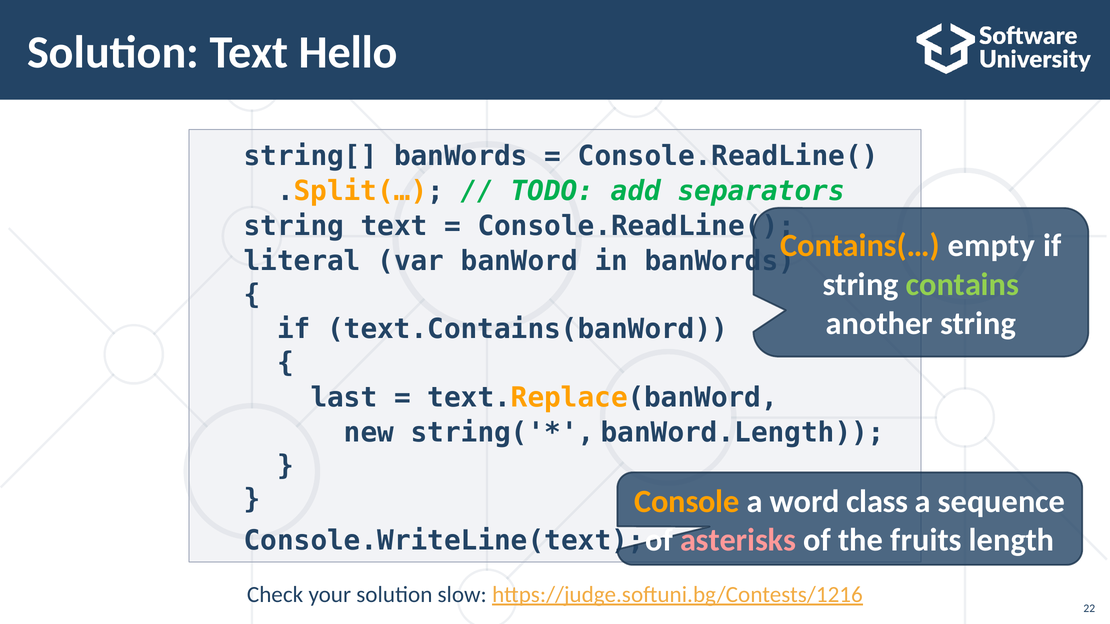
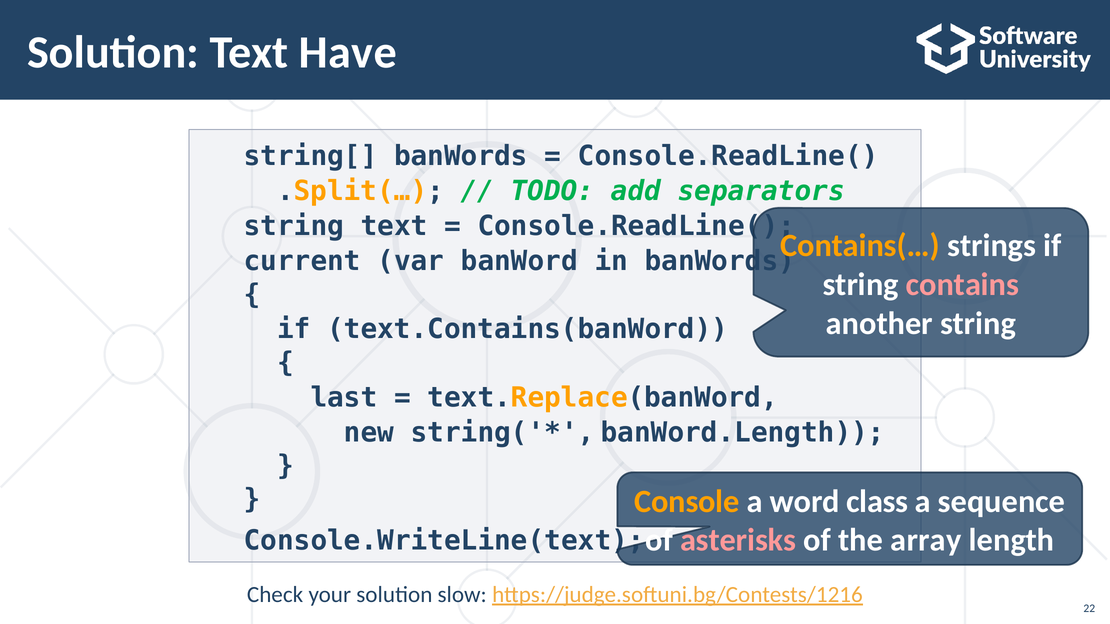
Hello: Hello -> Have
empty: empty -> strings
literal: literal -> current
contains colour: light green -> pink
fruits: fruits -> array
